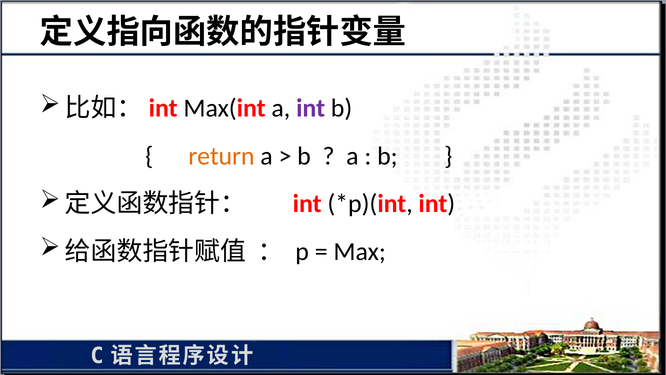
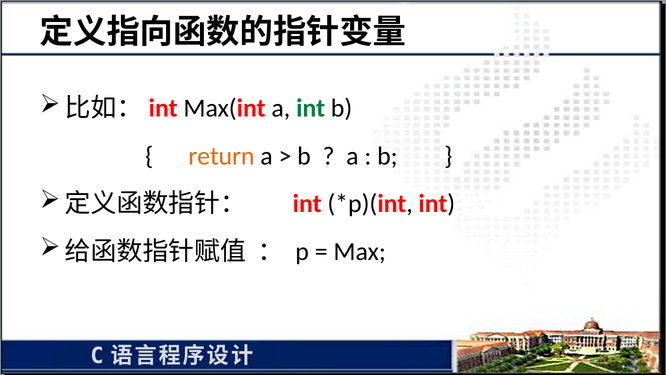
int at (311, 108) colour: purple -> green
